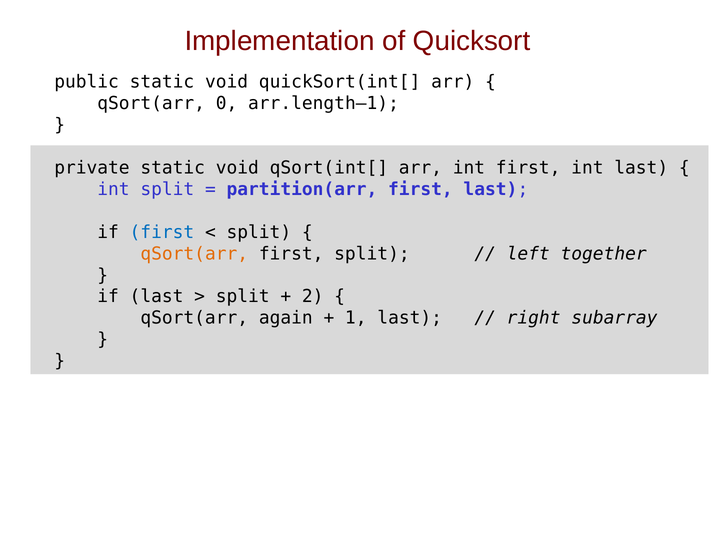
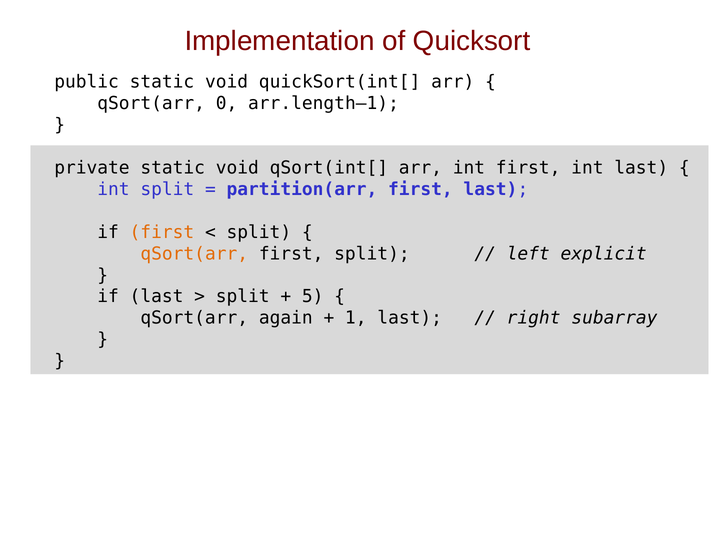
first at (162, 232) colour: blue -> orange
together: together -> explicit
2: 2 -> 5
